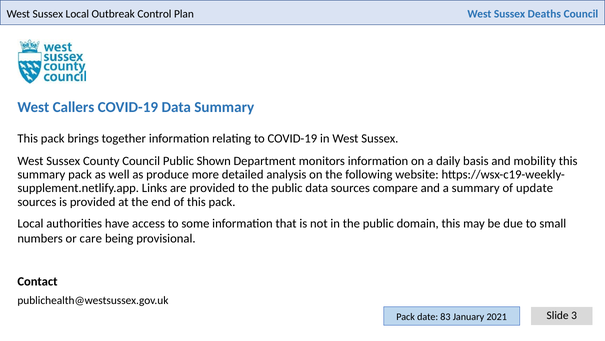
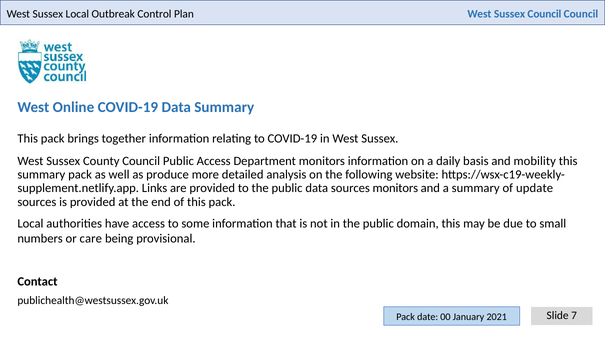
Sussex Deaths: Deaths -> Council
Callers: Callers -> Online
Public Shown: Shown -> Access
sources compare: compare -> monitors
3: 3 -> 7
83: 83 -> 00
